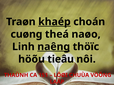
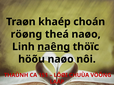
khaép underline: present -> none
cuøng: cuøng -> röøng
höõu tieâu: tieâu -> naøo
